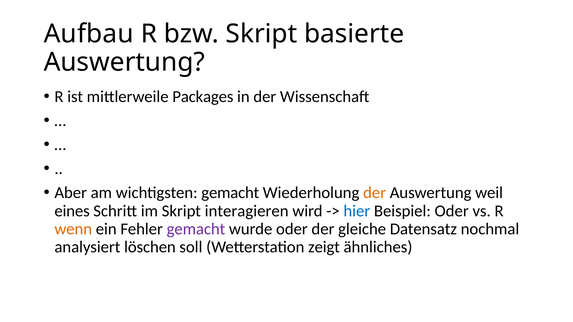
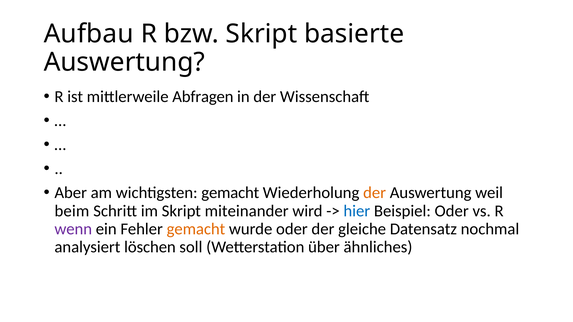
Packages: Packages -> Abfragen
eines: eines -> beim
interagieren: interagieren -> miteinander
wenn colour: orange -> purple
gemacht at (196, 229) colour: purple -> orange
zeigt: zeigt -> über
